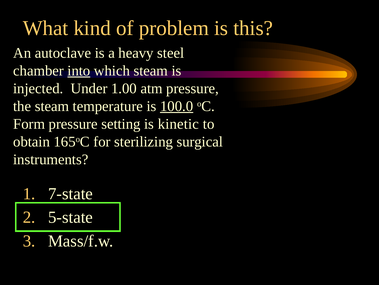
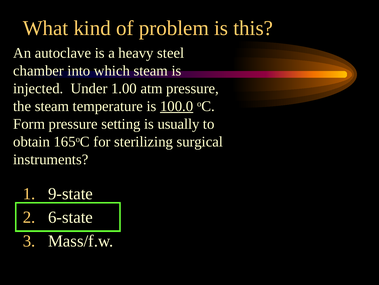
into underline: present -> none
kinetic: kinetic -> usually
7-state: 7-state -> 9-state
5-state: 5-state -> 6-state
